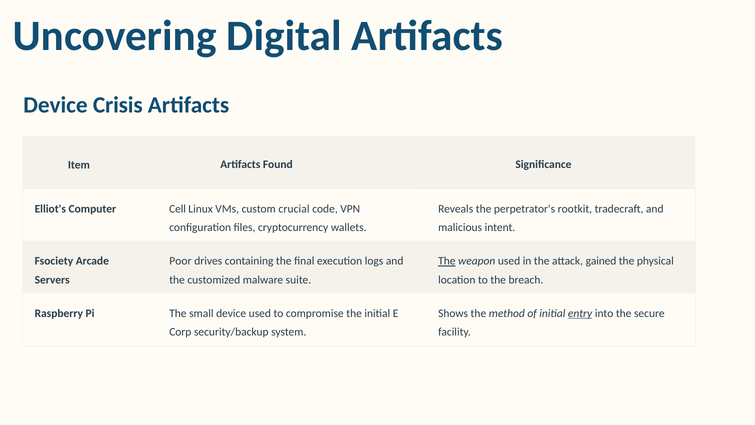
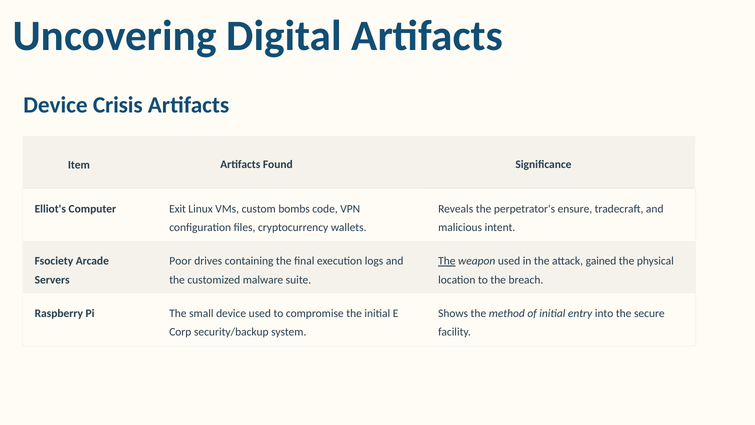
Cell: Cell -> Exit
crucial: crucial -> bombs
rootkit: rootkit -> ensure
entry underline: present -> none
